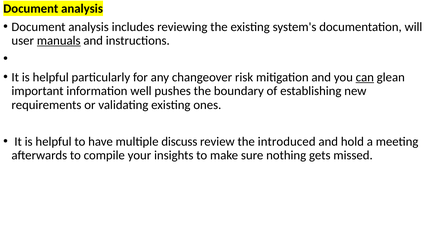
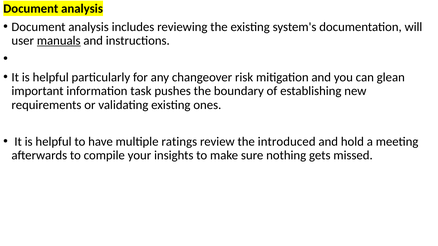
can underline: present -> none
well: well -> task
discuss: discuss -> ratings
